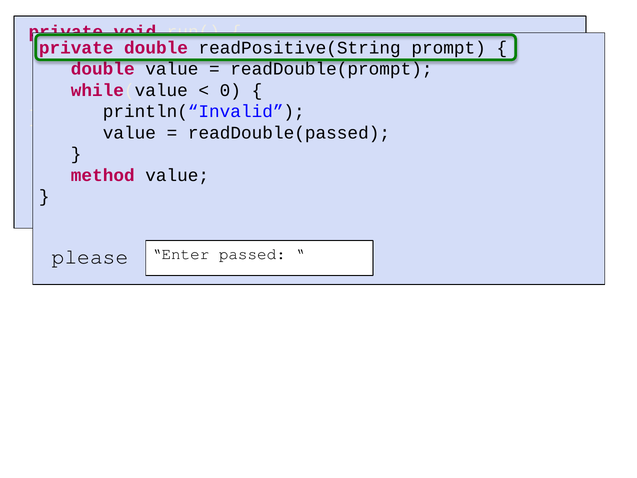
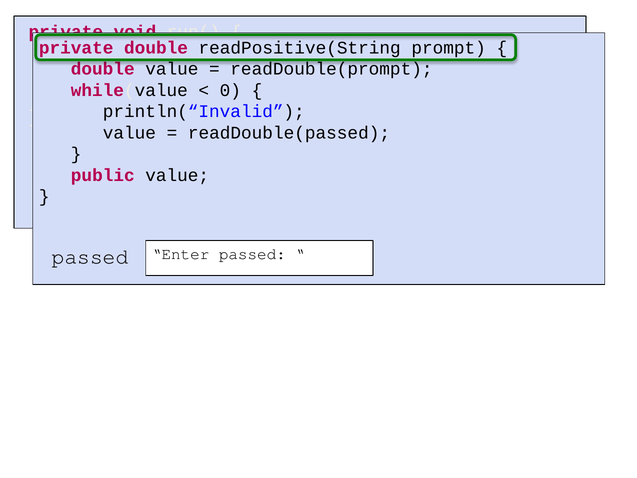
method: method -> public
please at (90, 257): please -> passed
